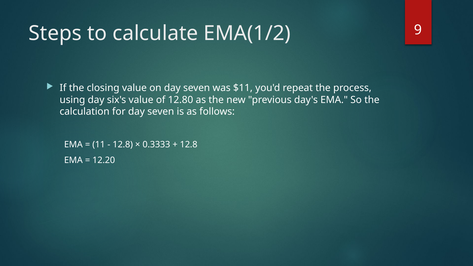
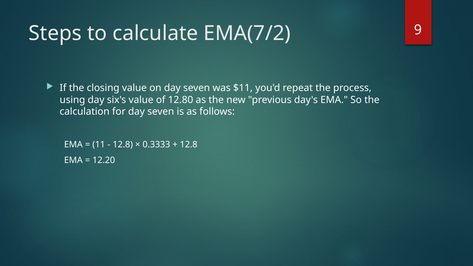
EMA(1/2: EMA(1/2 -> EMA(7/2
